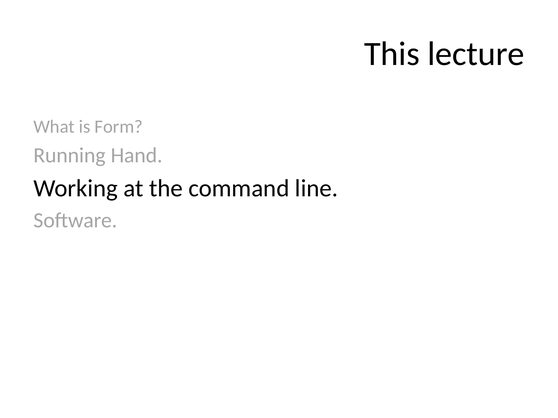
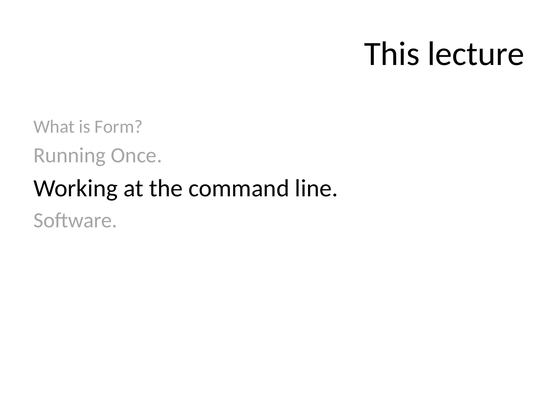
Hand: Hand -> Once
